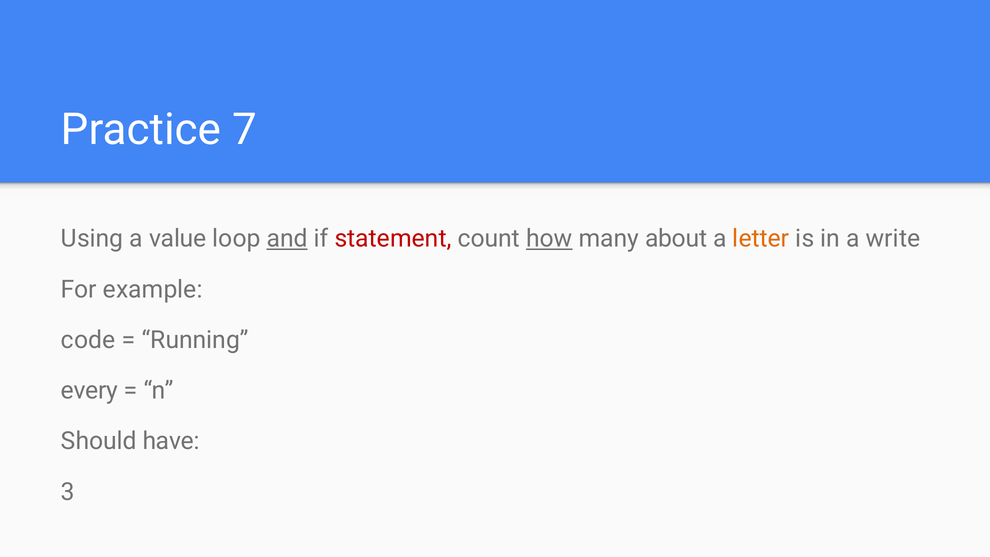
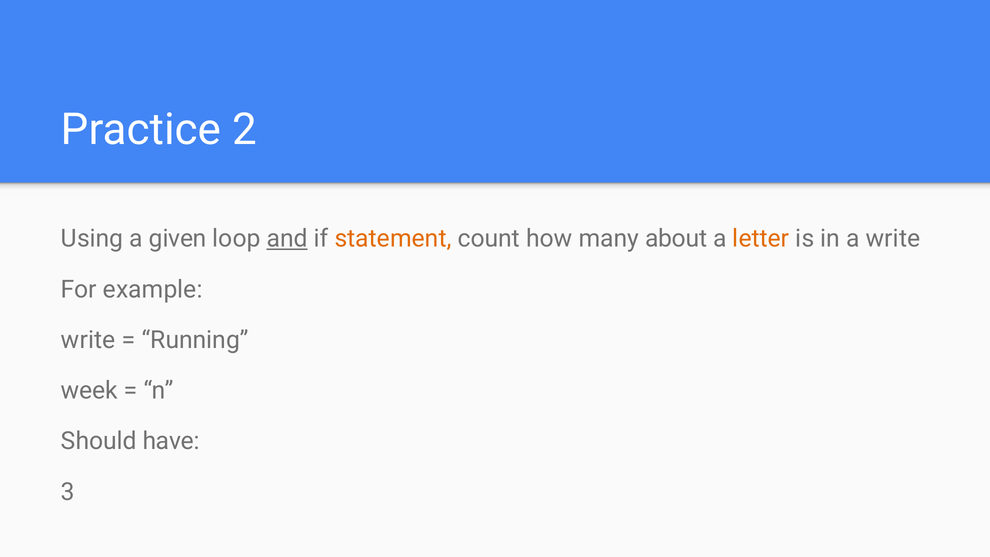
7: 7 -> 2
value: value -> given
statement colour: red -> orange
how underline: present -> none
code at (88, 340): code -> write
every: every -> week
